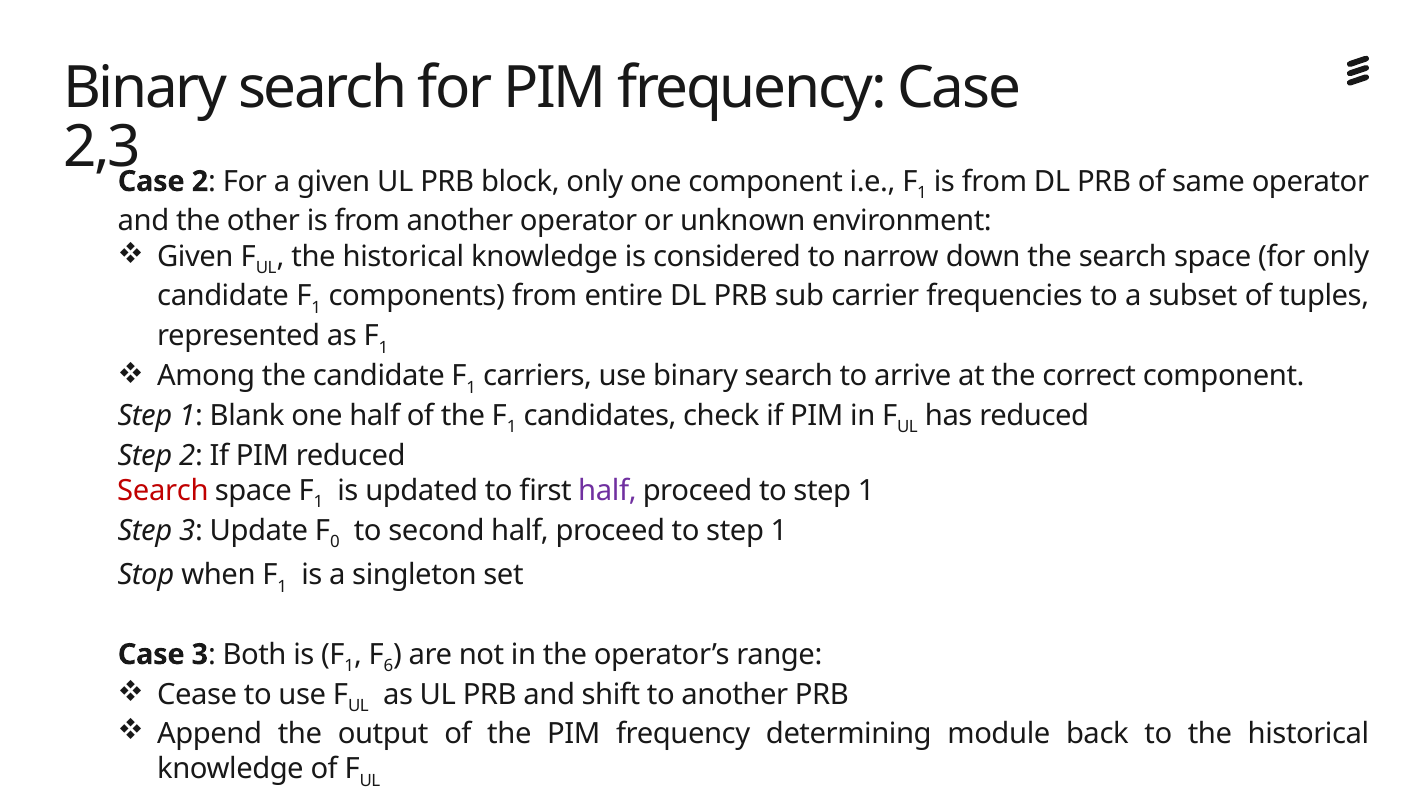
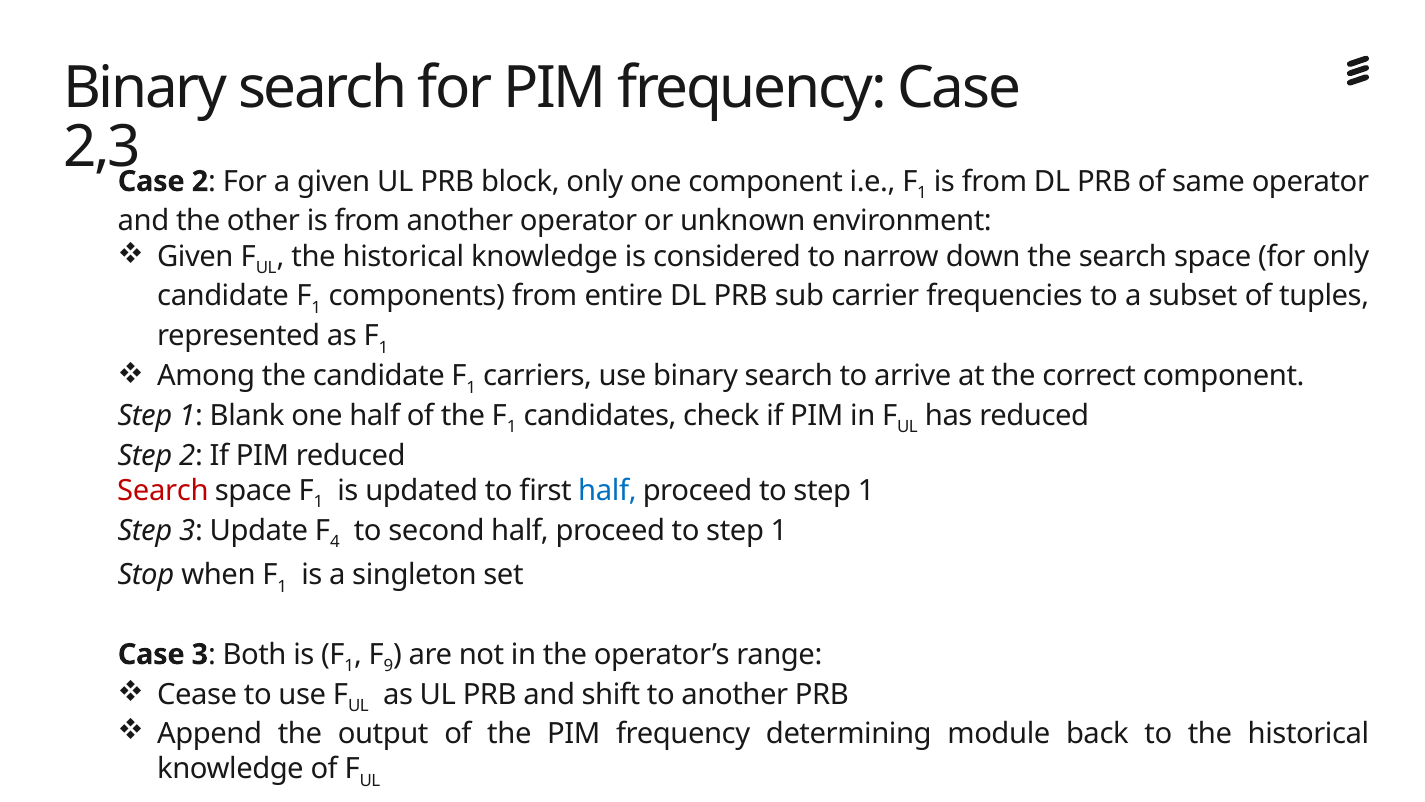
half at (607, 491) colour: purple -> blue
0: 0 -> 4
6: 6 -> 9
